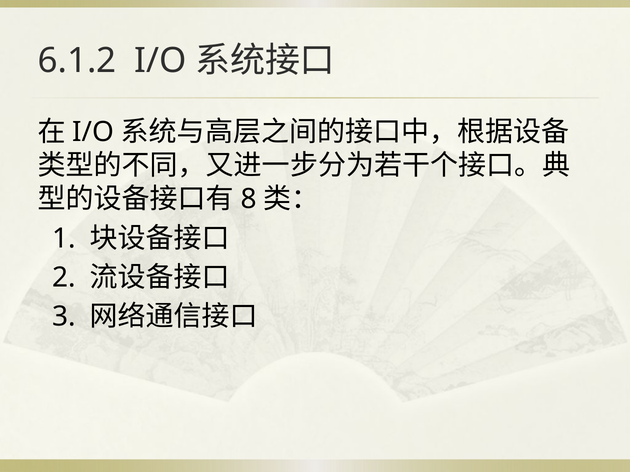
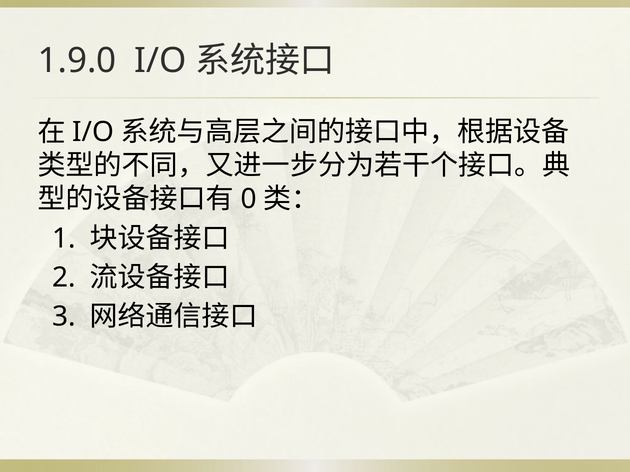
6.1.2: 6.1.2 -> 1.9.0
8: 8 -> 0
